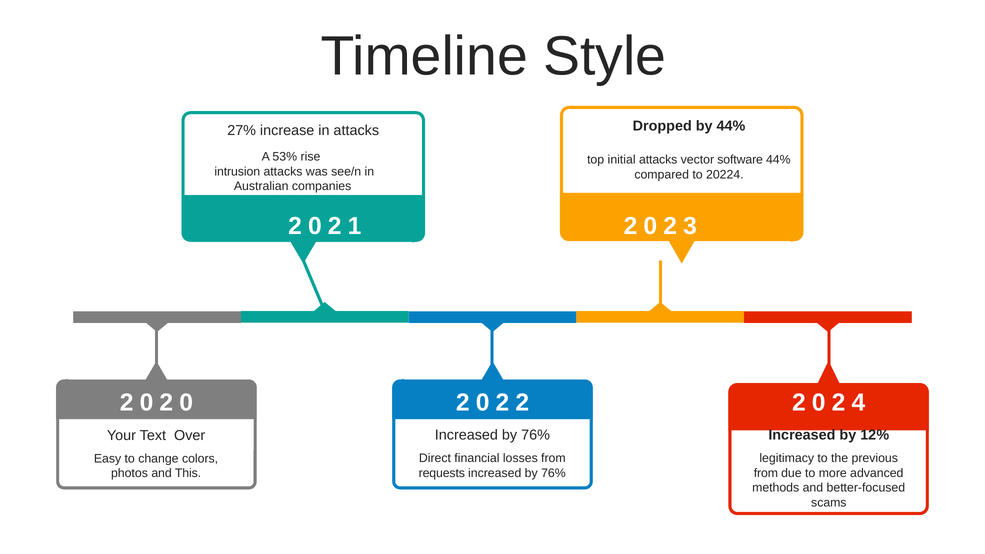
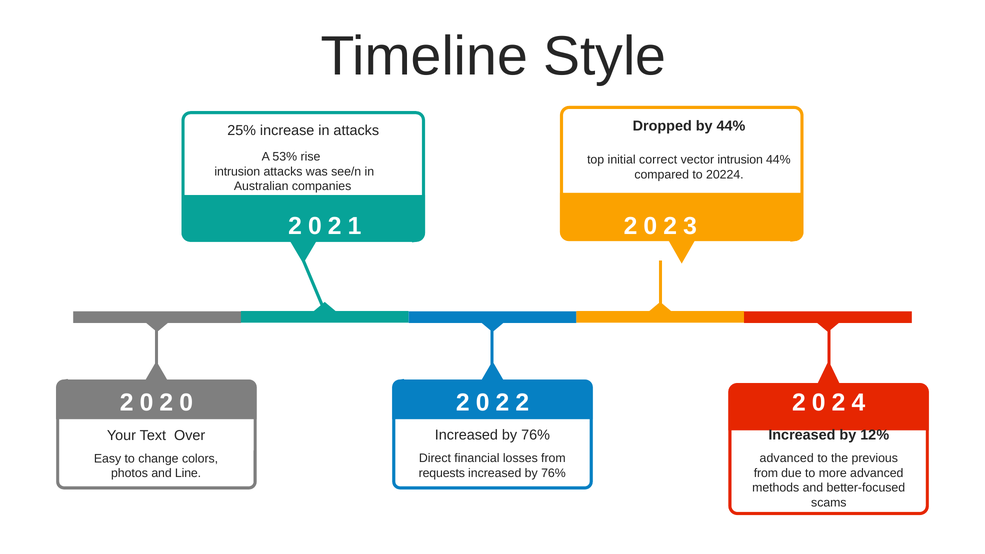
27%: 27% -> 25%
initial attacks: attacks -> correct
vector software: software -> intrusion
legitimacy at (787, 458): legitimacy -> advanced
This: This -> Line
